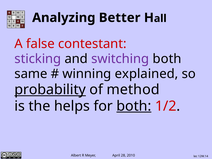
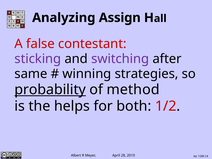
Better: Better -> Assign
switching both: both -> after
explained: explained -> strategies
both at (134, 106) underline: present -> none
